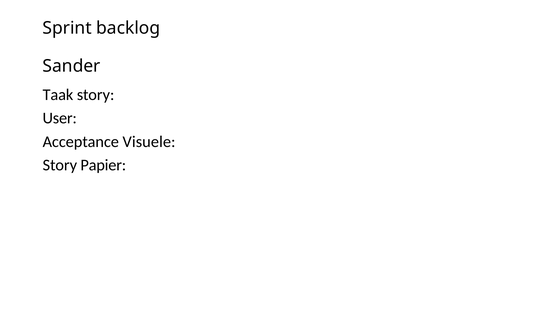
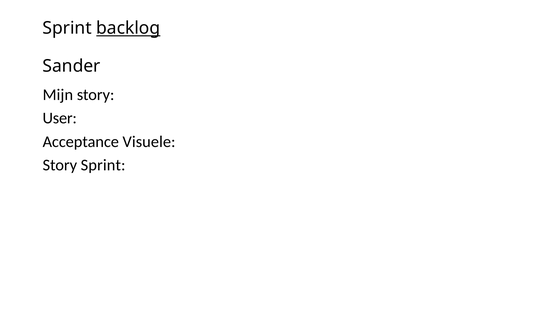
backlog underline: none -> present
Taak: Taak -> Mijn
Story Papier: Papier -> Sprint
